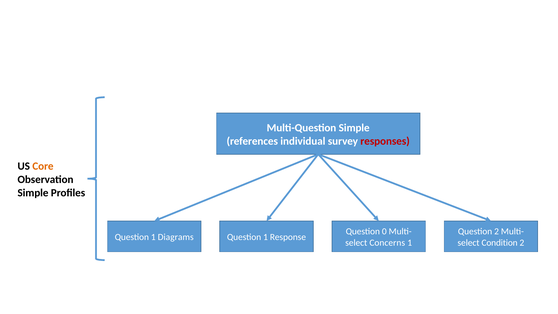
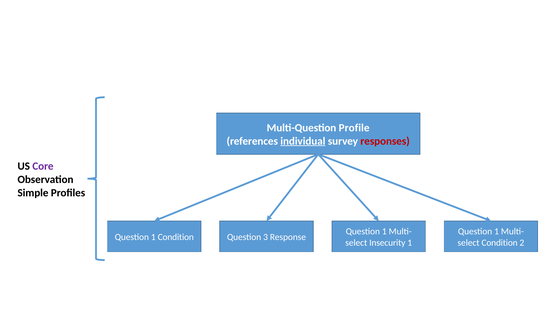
Multi-Question Simple: Simple -> Profile
individual underline: none -> present
Core colour: orange -> purple
0 at (384, 231): 0 -> 1
2 at (497, 231): 2 -> 1
1 Diagrams: Diagrams -> Condition
1 at (266, 237): 1 -> 3
Concerns: Concerns -> Insecurity
